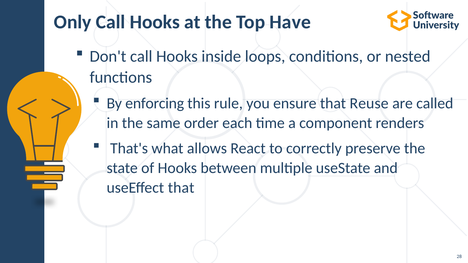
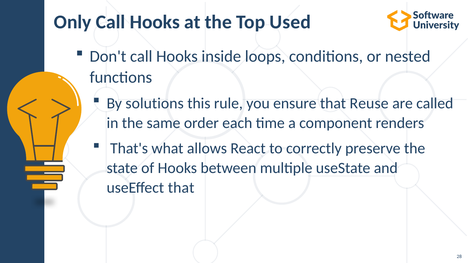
Have: Have -> Used
enforcing: enforcing -> solutions
